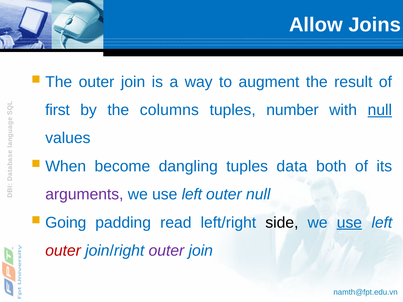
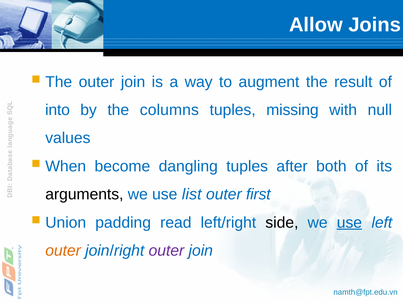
first: first -> into
number: number -> missing
null at (380, 110) underline: present -> none
data: data -> after
arguments colour: purple -> black
left at (192, 195): left -> list
outer null: null -> first
Going: Going -> Union
outer at (63, 251) colour: red -> orange
